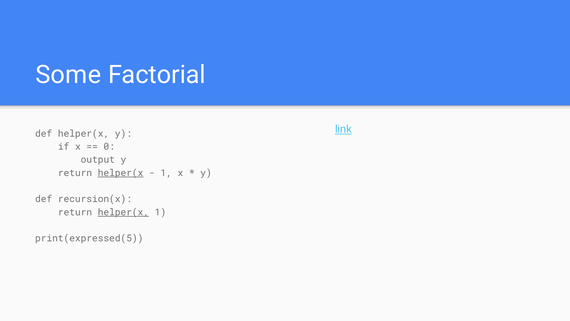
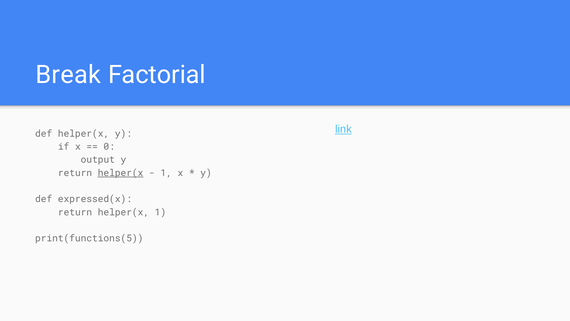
Some: Some -> Break
recursion(x: recursion(x -> expressed(x
helper(x at (123, 212) underline: present -> none
print(expressed(5: print(expressed(5 -> print(functions(5
